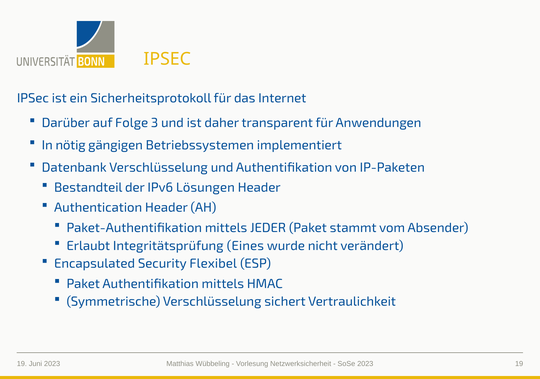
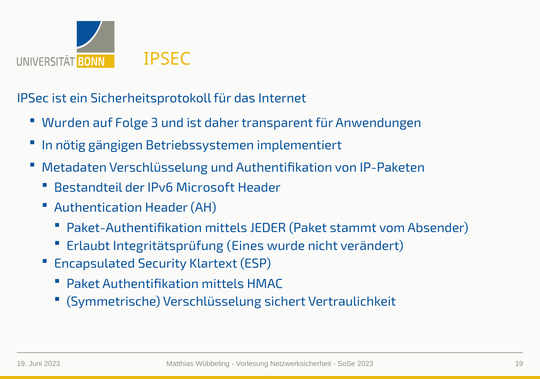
Darüber: Darüber -> Wurden
Datenbank: Datenbank -> Metadaten
Lösungen: Lösungen -> Microsoft
Flexibel: Flexibel -> Klartext
